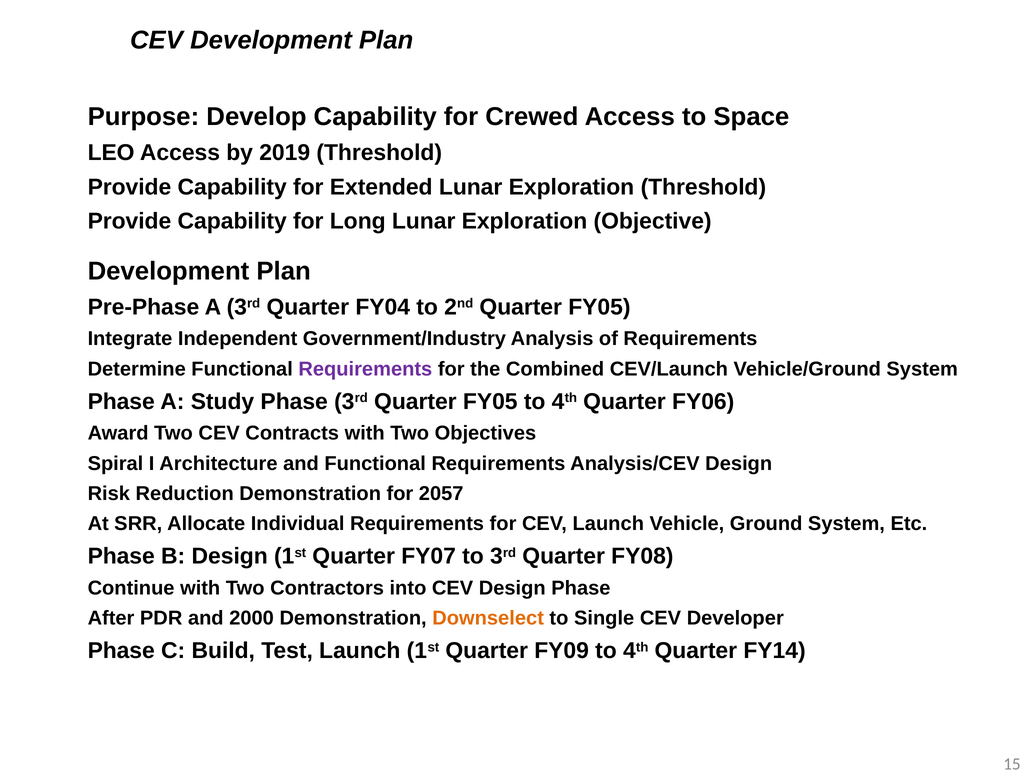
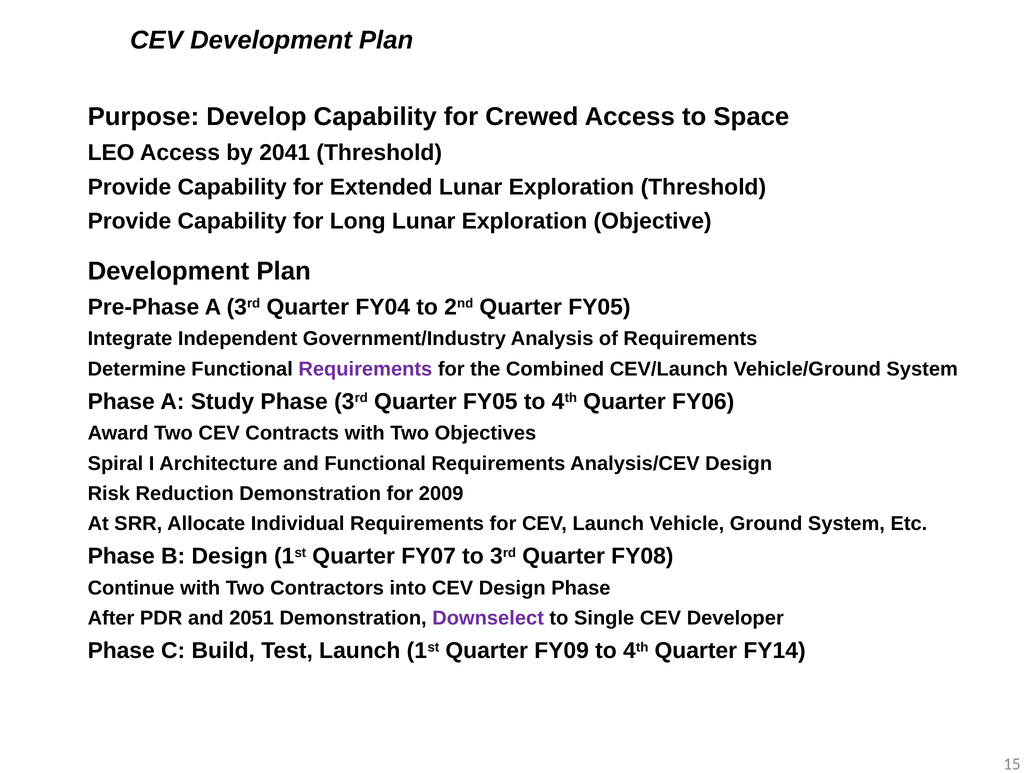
2019: 2019 -> 2041
2057: 2057 -> 2009
2000: 2000 -> 2051
Downselect colour: orange -> purple
